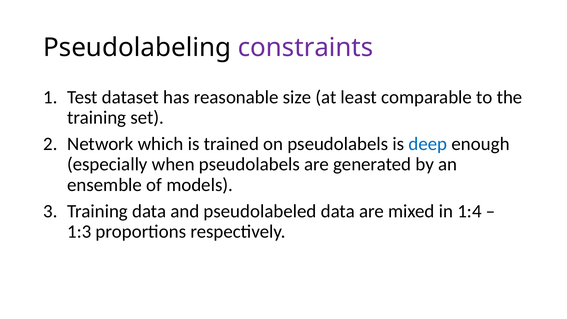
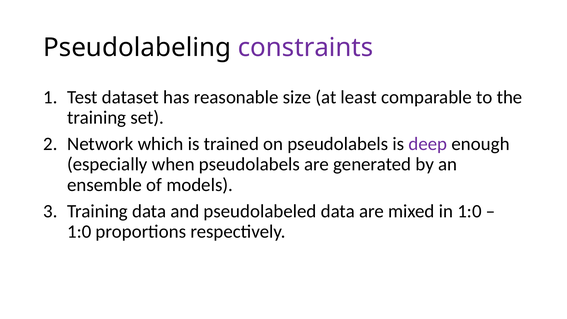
deep colour: blue -> purple
in 1:4: 1:4 -> 1:0
1:3 at (79, 231): 1:3 -> 1:0
